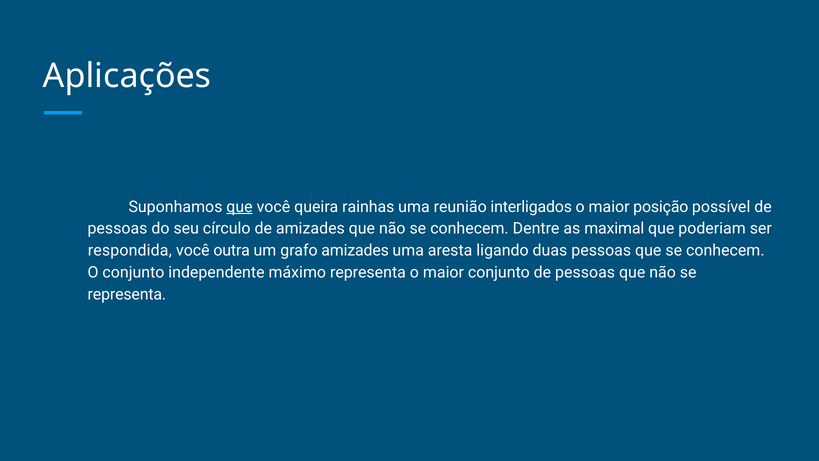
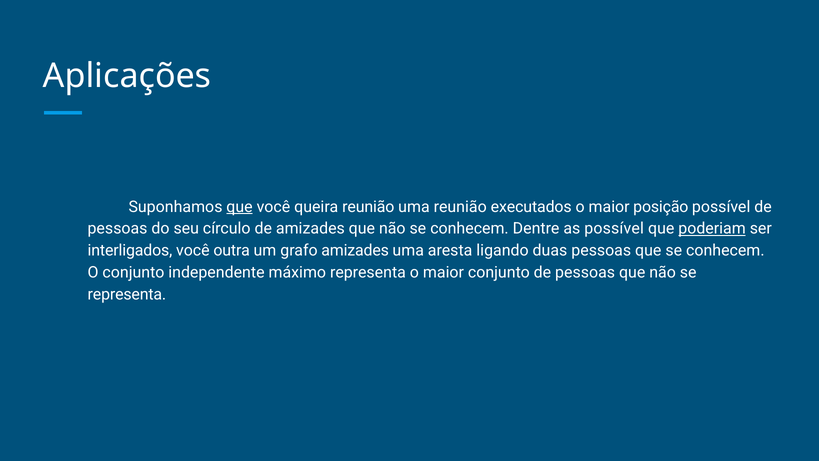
queira rainhas: rainhas -> reunião
interligados: interligados -> executados
as maximal: maximal -> possível
poderiam underline: none -> present
respondida: respondida -> interligados
